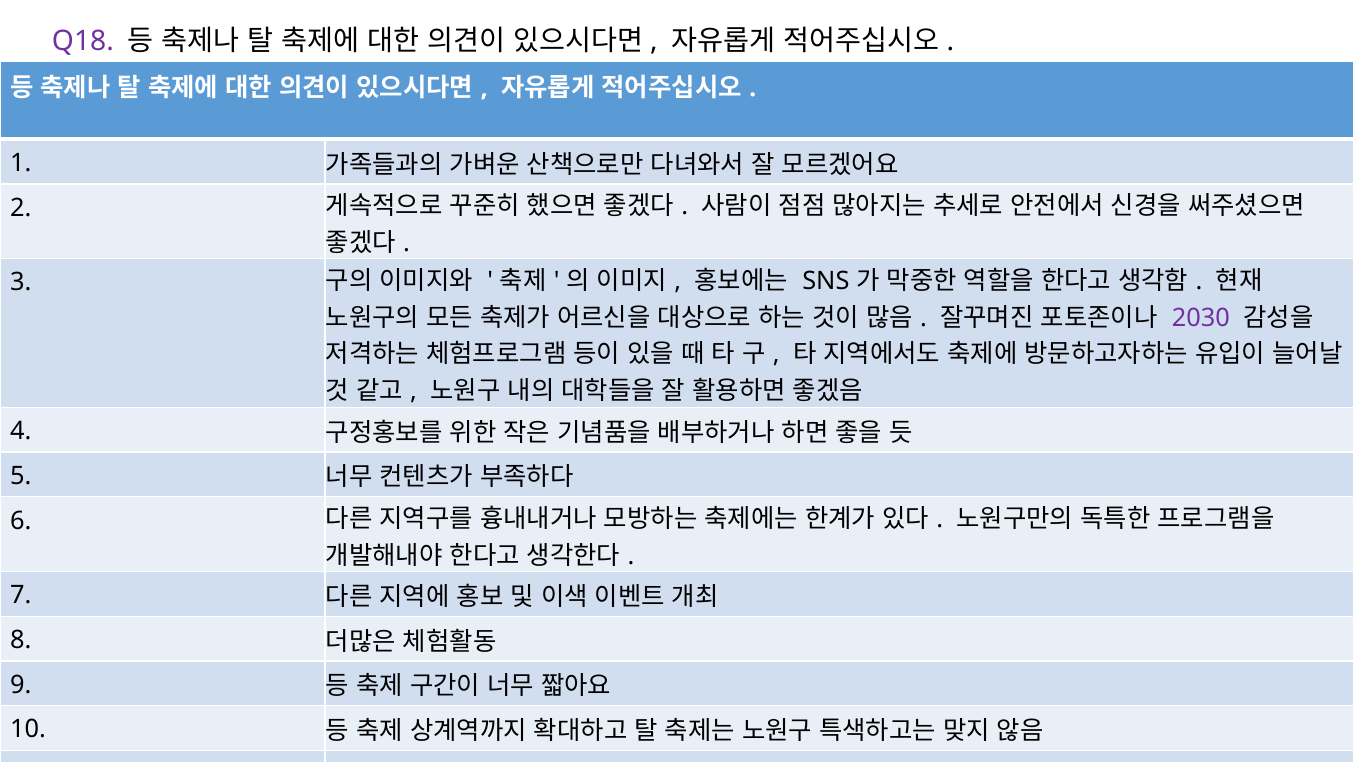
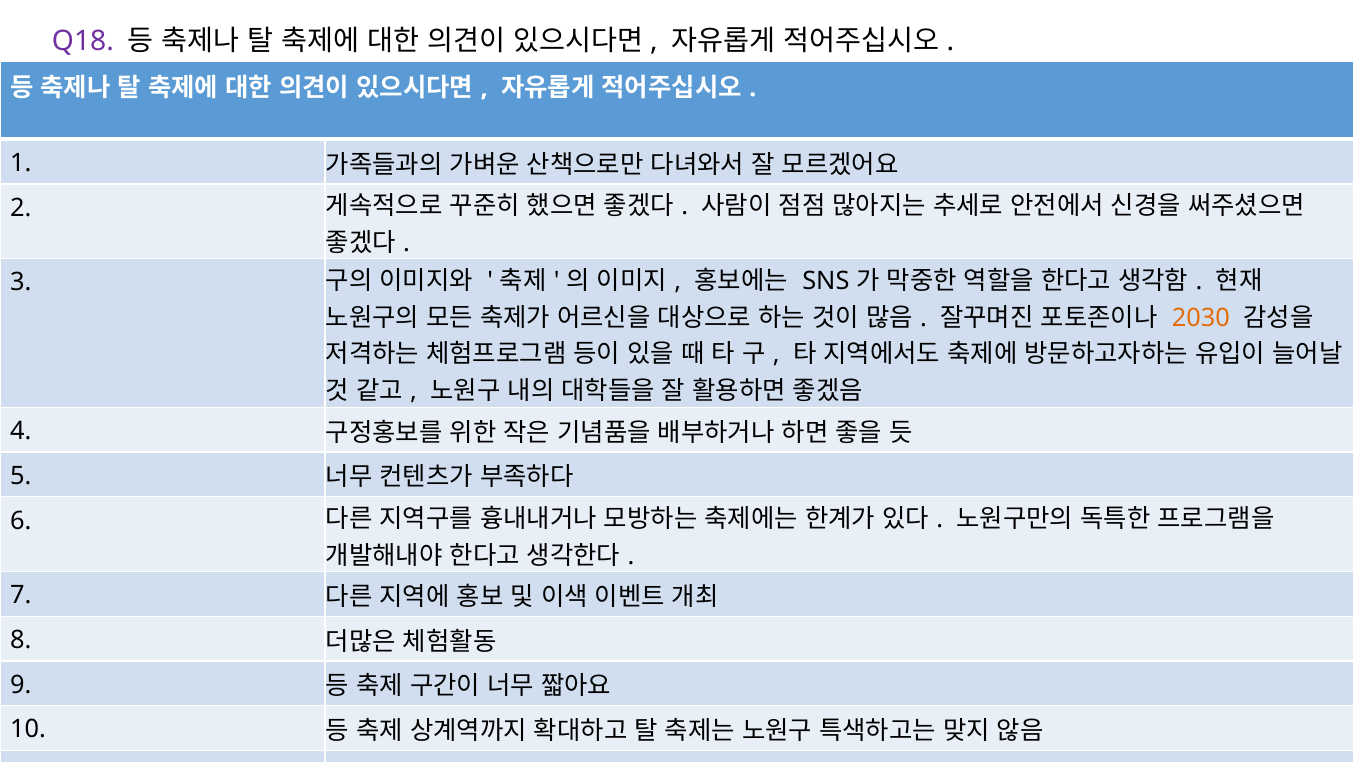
2030 colour: purple -> orange
